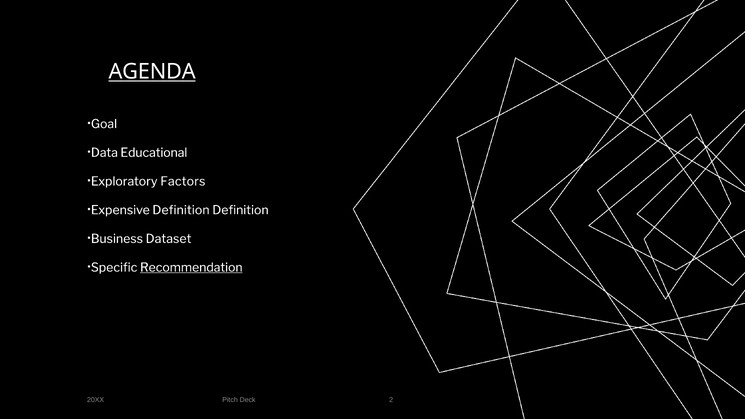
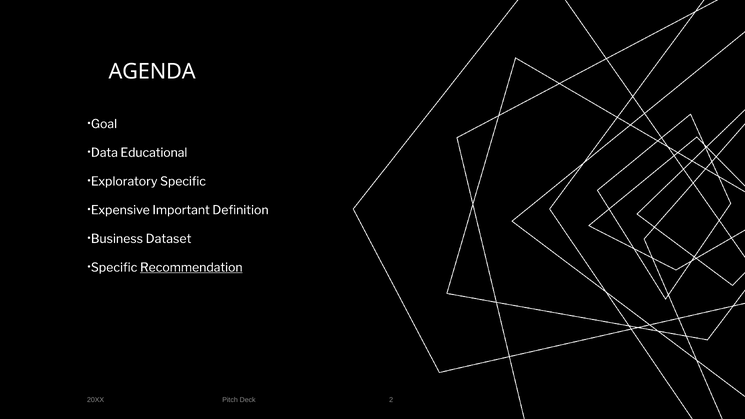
AGENDA underline: present -> none
Exploratory Factors: Factors -> Specific
Expensive Definition: Definition -> Important
